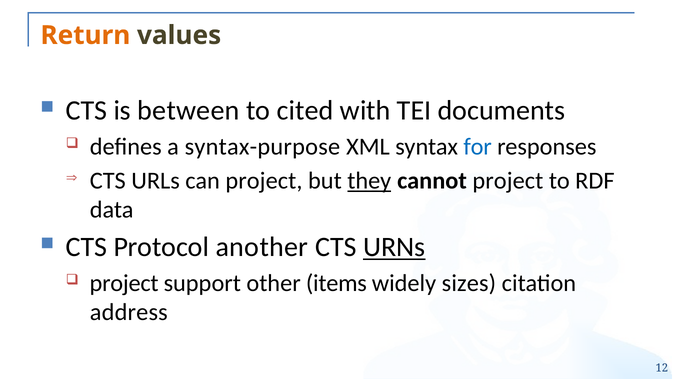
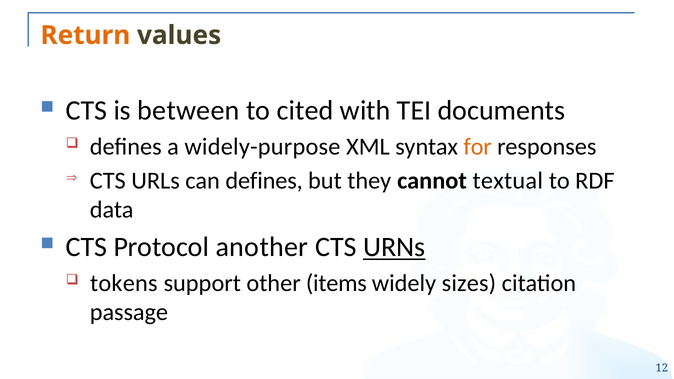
syntax-purpose: syntax-purpose -> widely-purpose
for colour: blue -> orange
can project: project -> defines
they underline: present -> none
cannot project: project -> textual
project at (124, 283): project -> tokens
address: address -> passage
